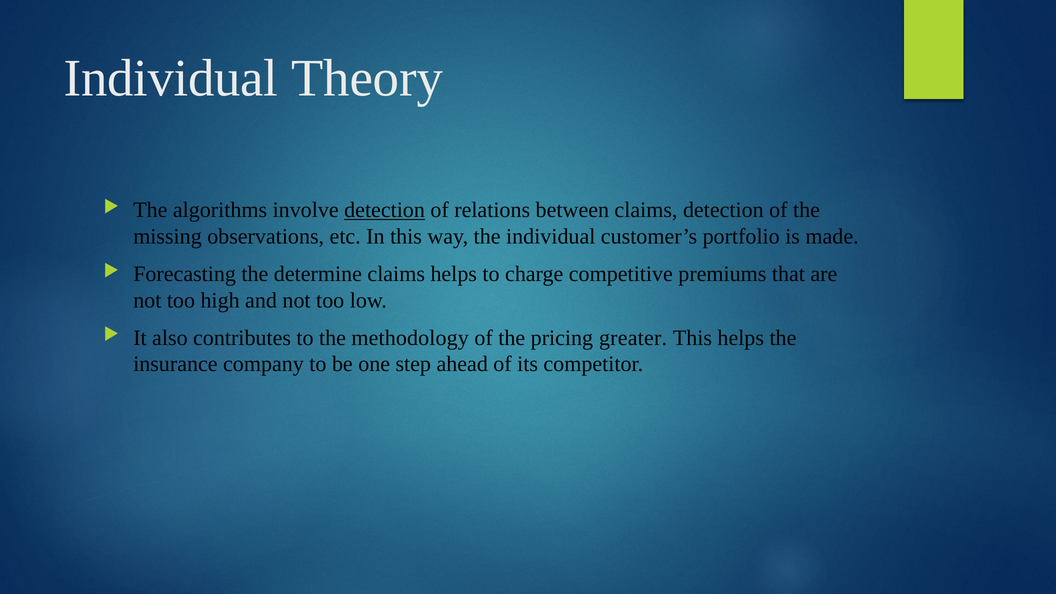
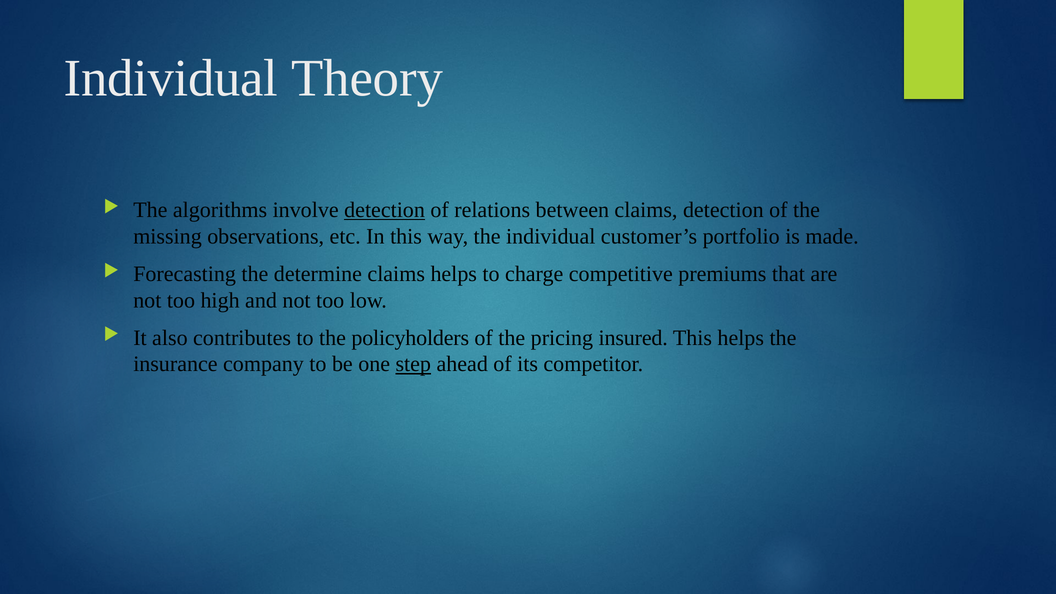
methodology: methodology -> policyholders
greater: greater -> insured
step underline: none -> present
